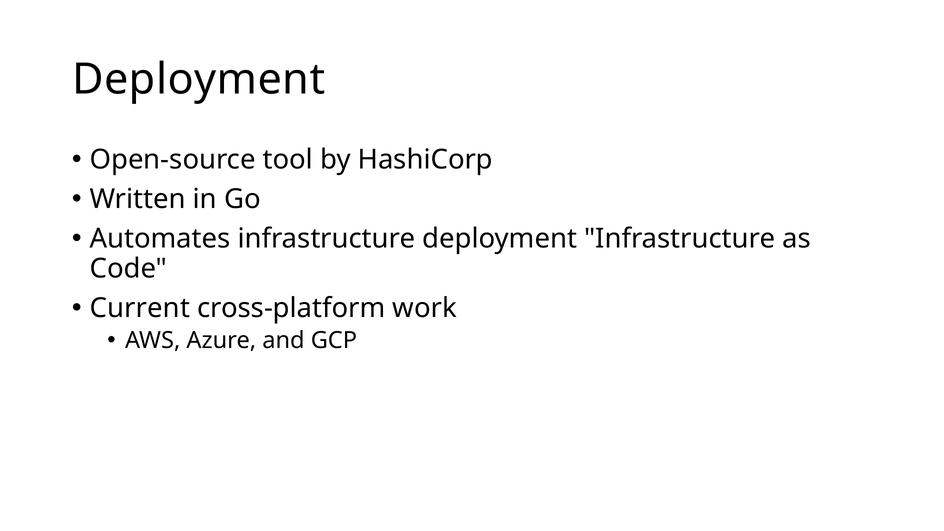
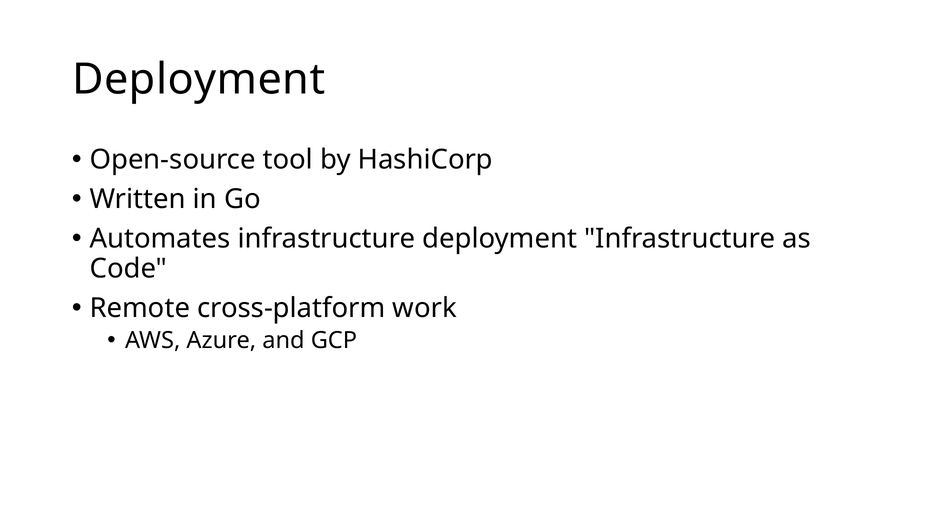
Current: Current -> Remote
